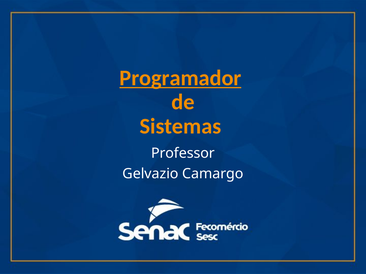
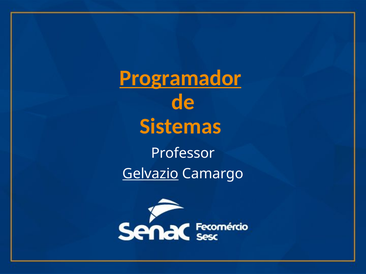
Gelvazio underline: none -> present
